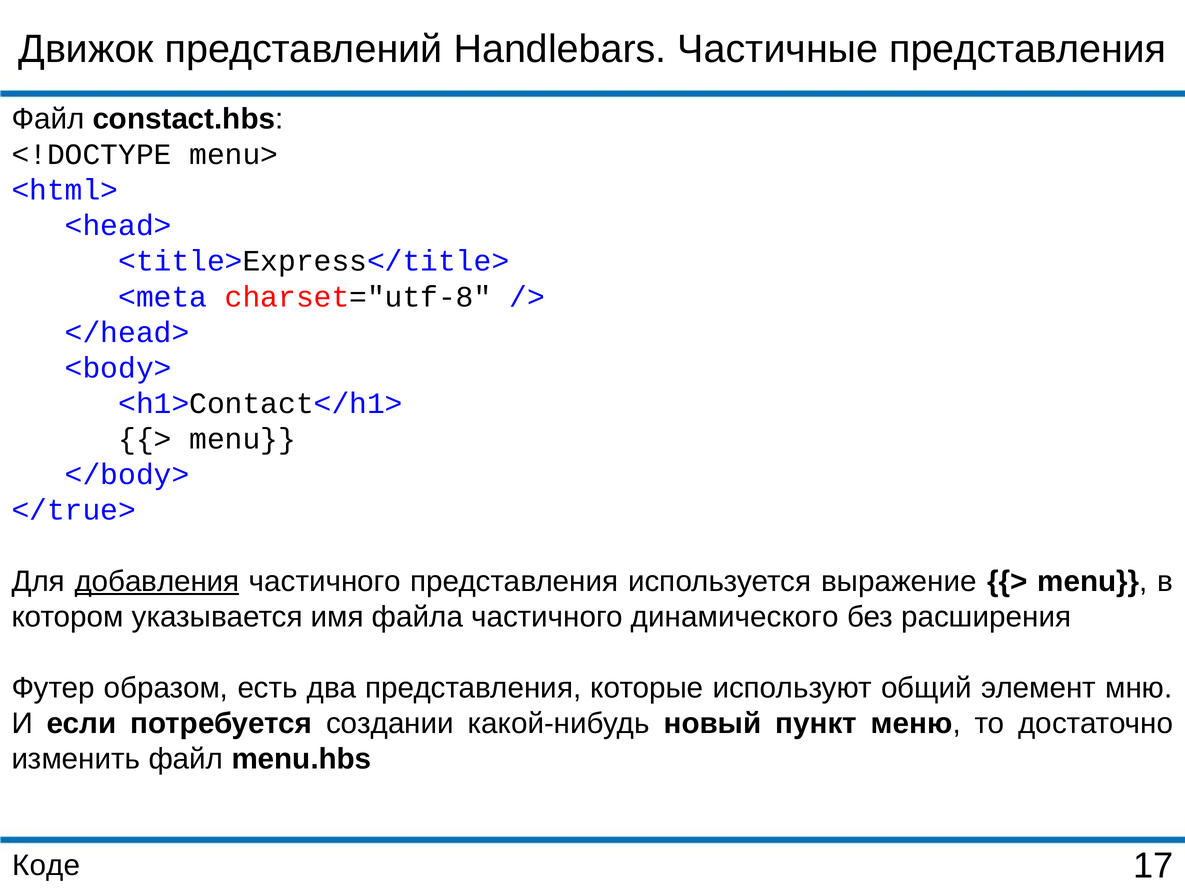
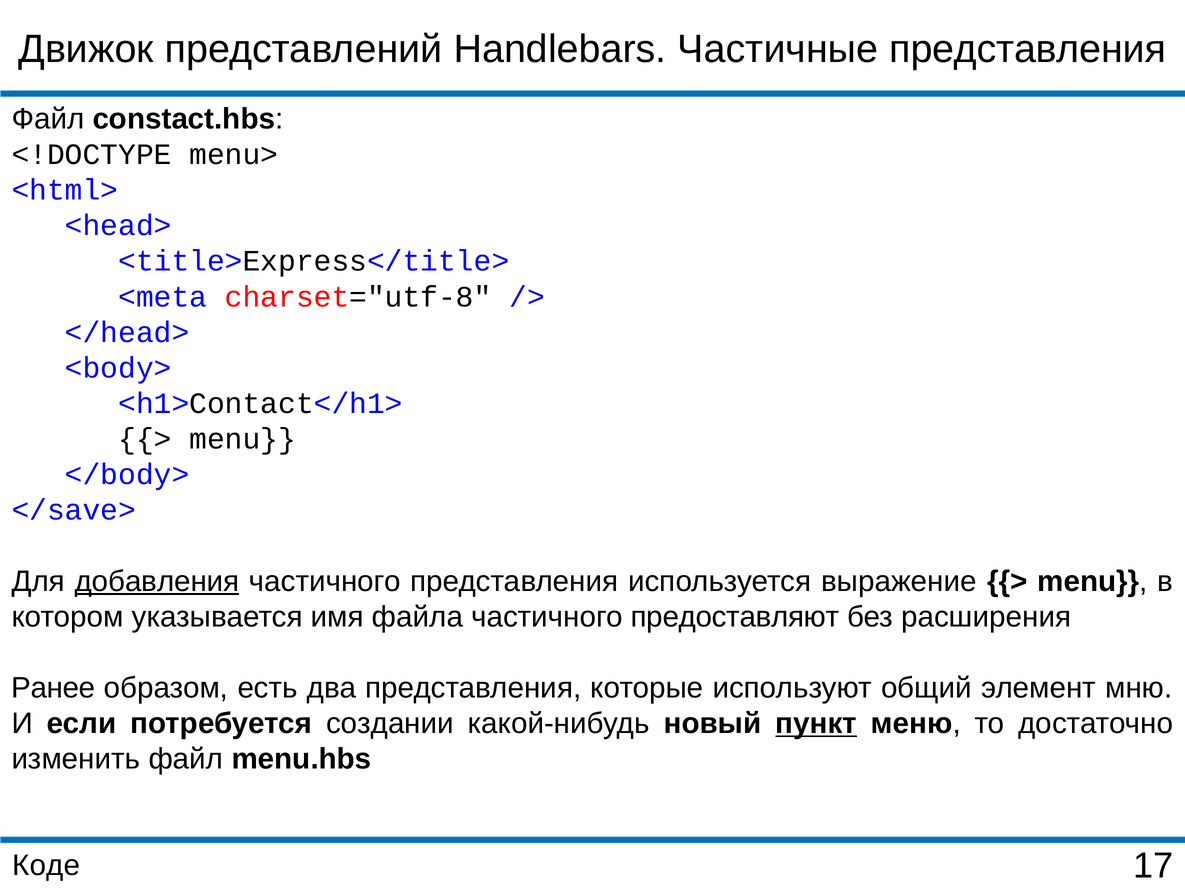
</true>: </true> -> </save>
динамического: динамического -> предоставляют
Футер: Футер -> Ранее
пункт underline: none -> present
